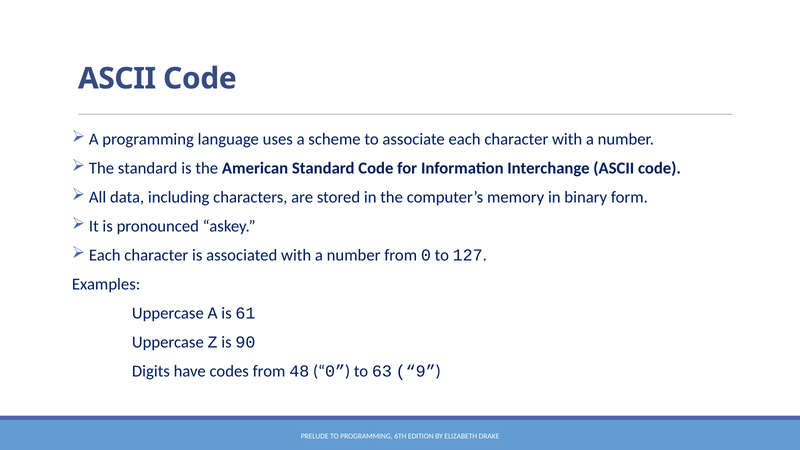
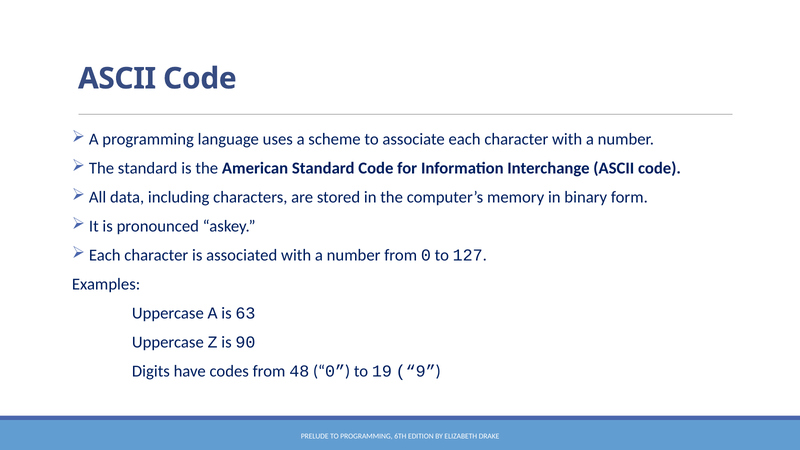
61: 61 -> 63
63: 63 -> 19
